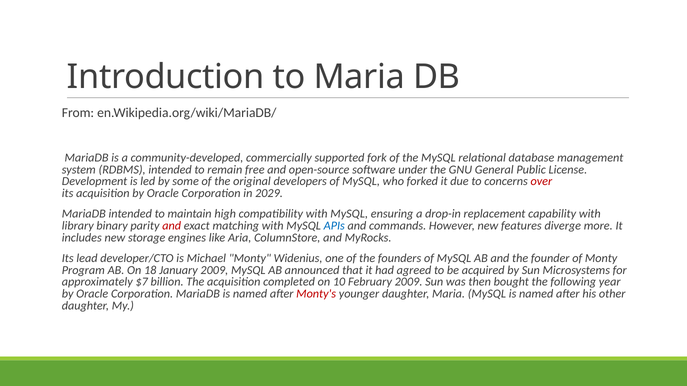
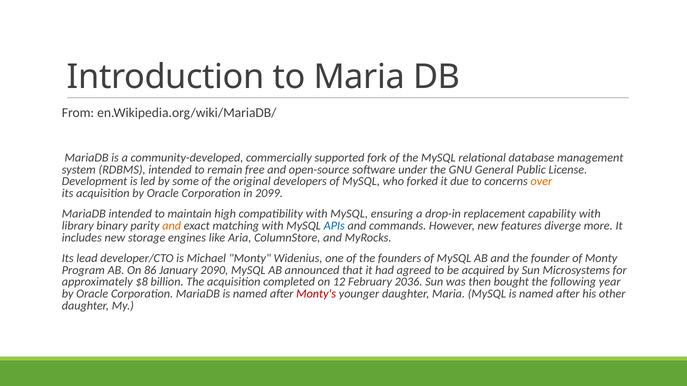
over colour: red -> orange
2029: 2029 -> 2099
and at (172, 226) colour: red -> orange
18: 18 -> 86
January 2009: 2009 -> 2090
$7: $7 -> $8
10: 10 -> 12
February 2009: 2009 -> 2036
